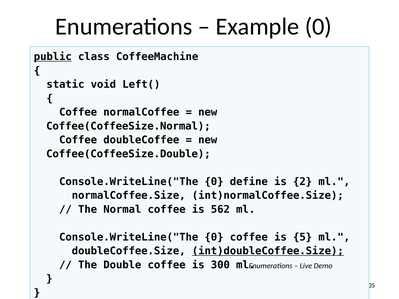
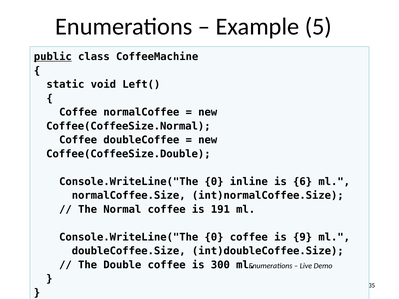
Example 0: 0 -> 5
define: define -> inline
2: 2 -> 6
562: 562 -> 191
5: 5 -> 9
int)doubleCoffee.Size underline: present -> none
